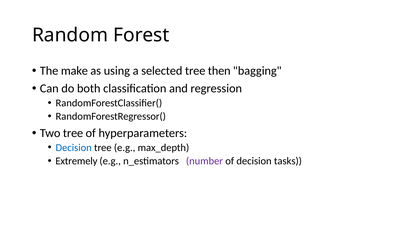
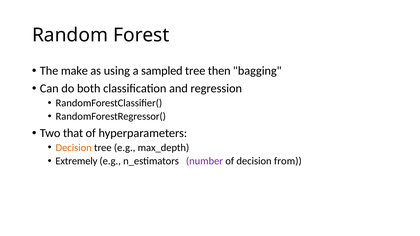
selected: selected -> sampled
Two tree: tree -> that
Decision at (74, 148) colour: blue -> orange
tasks: tasks -> from
